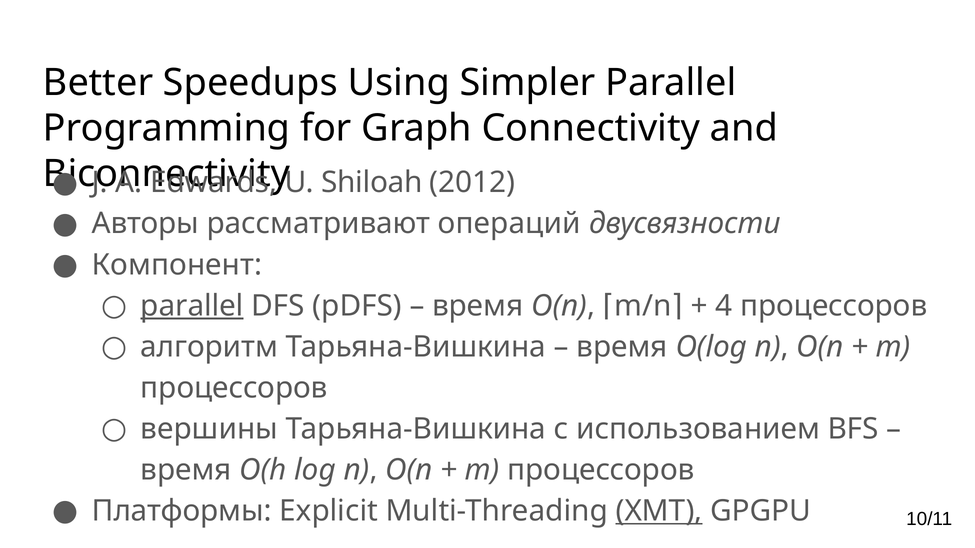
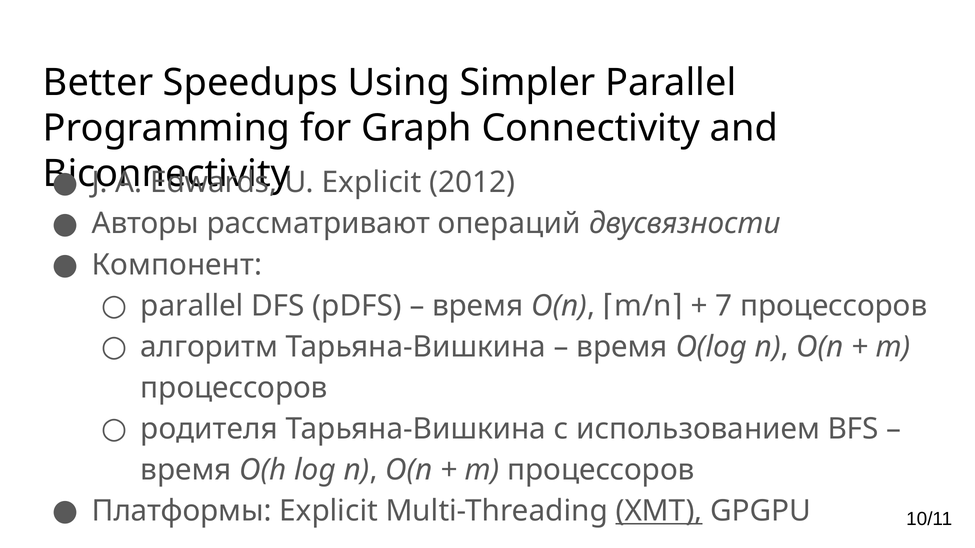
U Shiloah: Shiloah -> Explicit
parallel at (192, 306) underline: present -> none
4: 4 -> 7
вершины: вершины -> родителя
